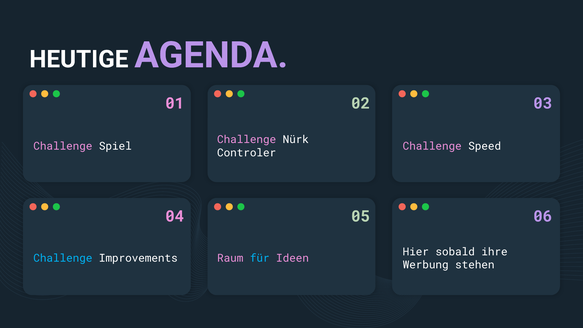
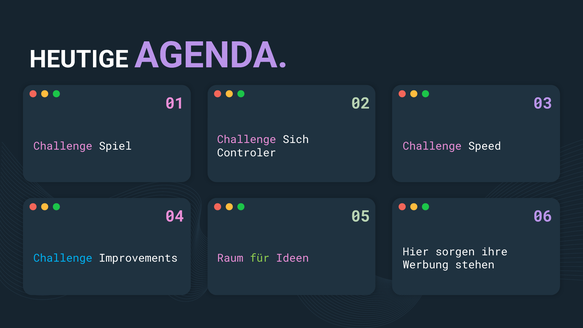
Nürk: Nürk -> Sich
sobald: sobald -> sorgen
für colour: light blue -> light green
